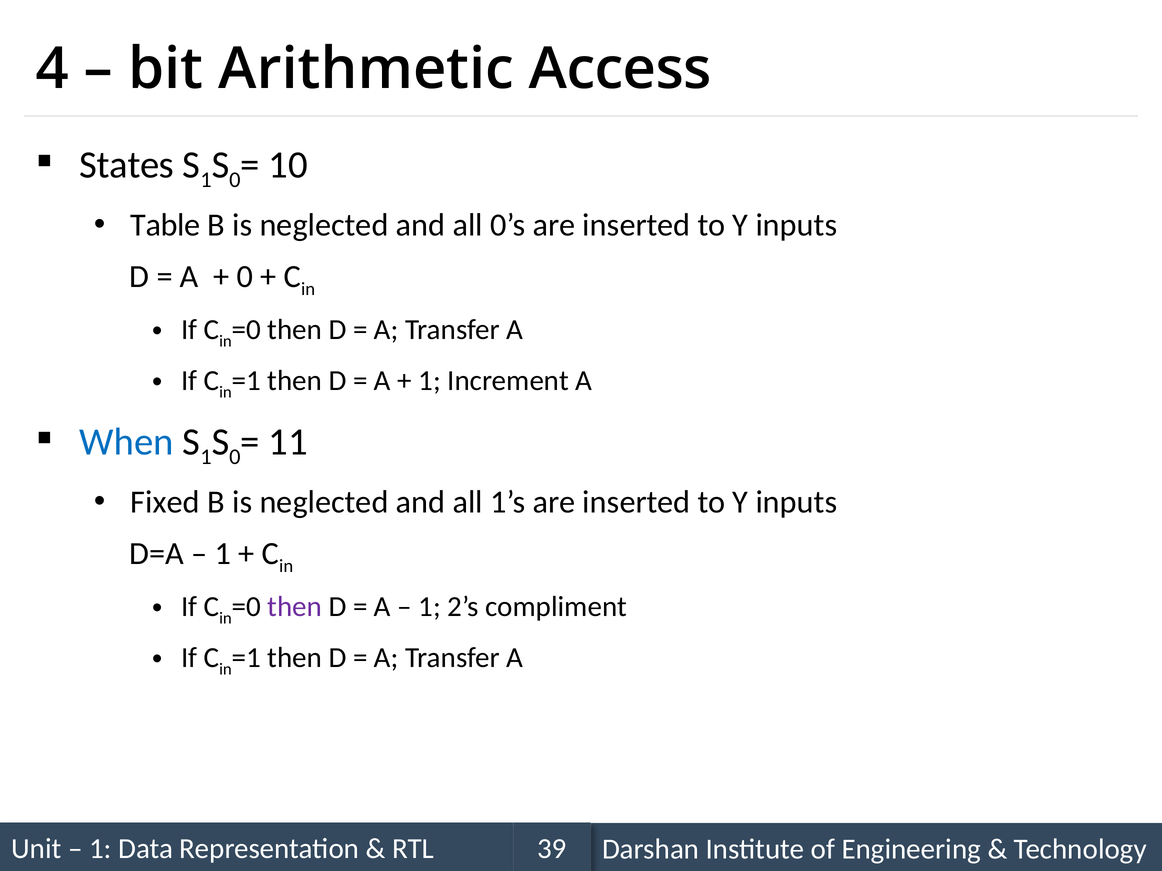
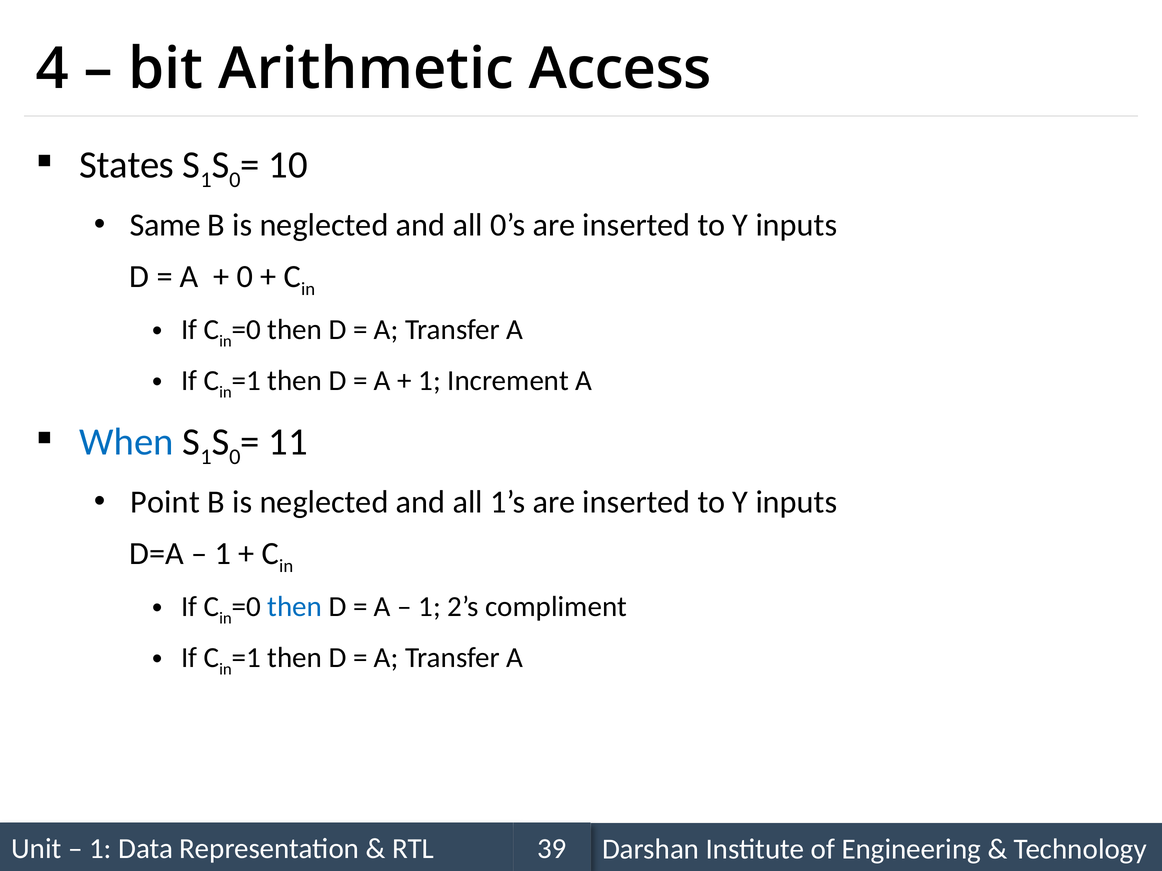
Table: Table -> Same
Fixed: Fixed -> Point
then at (295, 607) colour: purple -> blue
